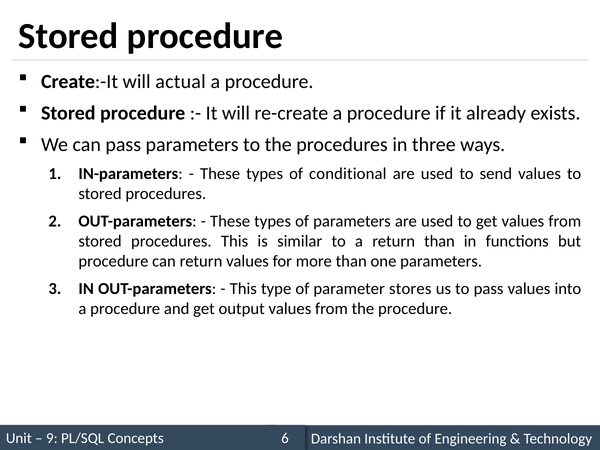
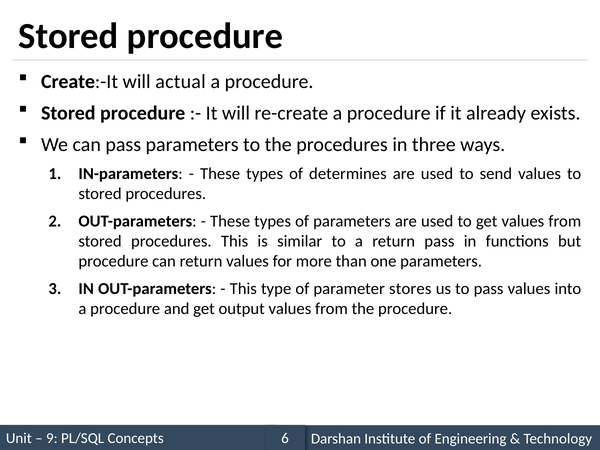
conditional: conditional -> determines
return than: than -> pass
